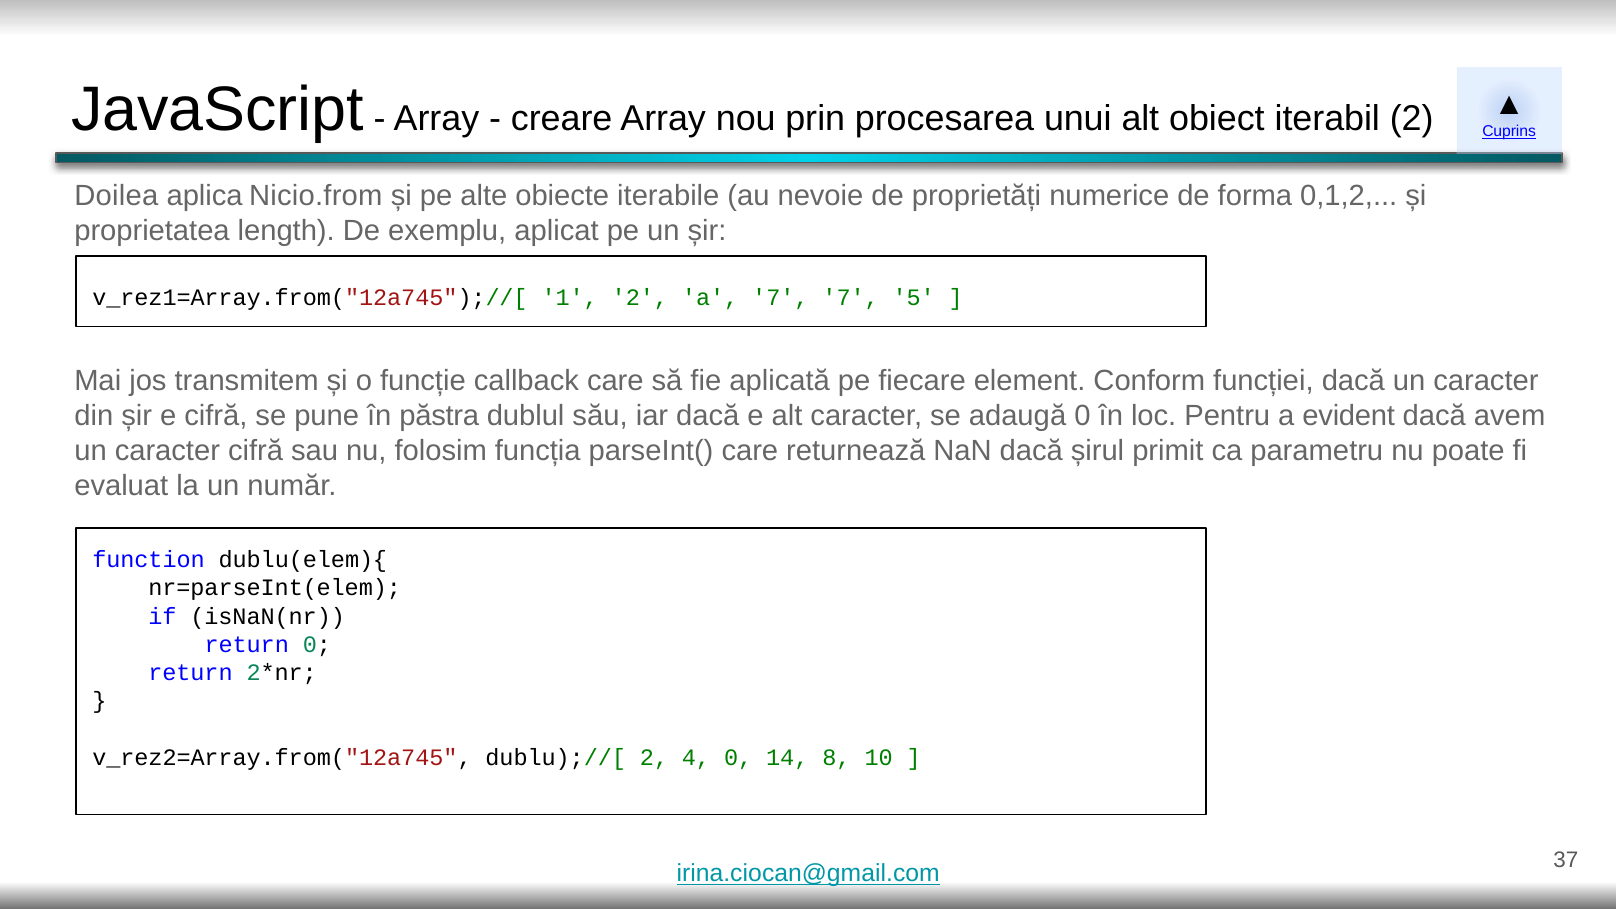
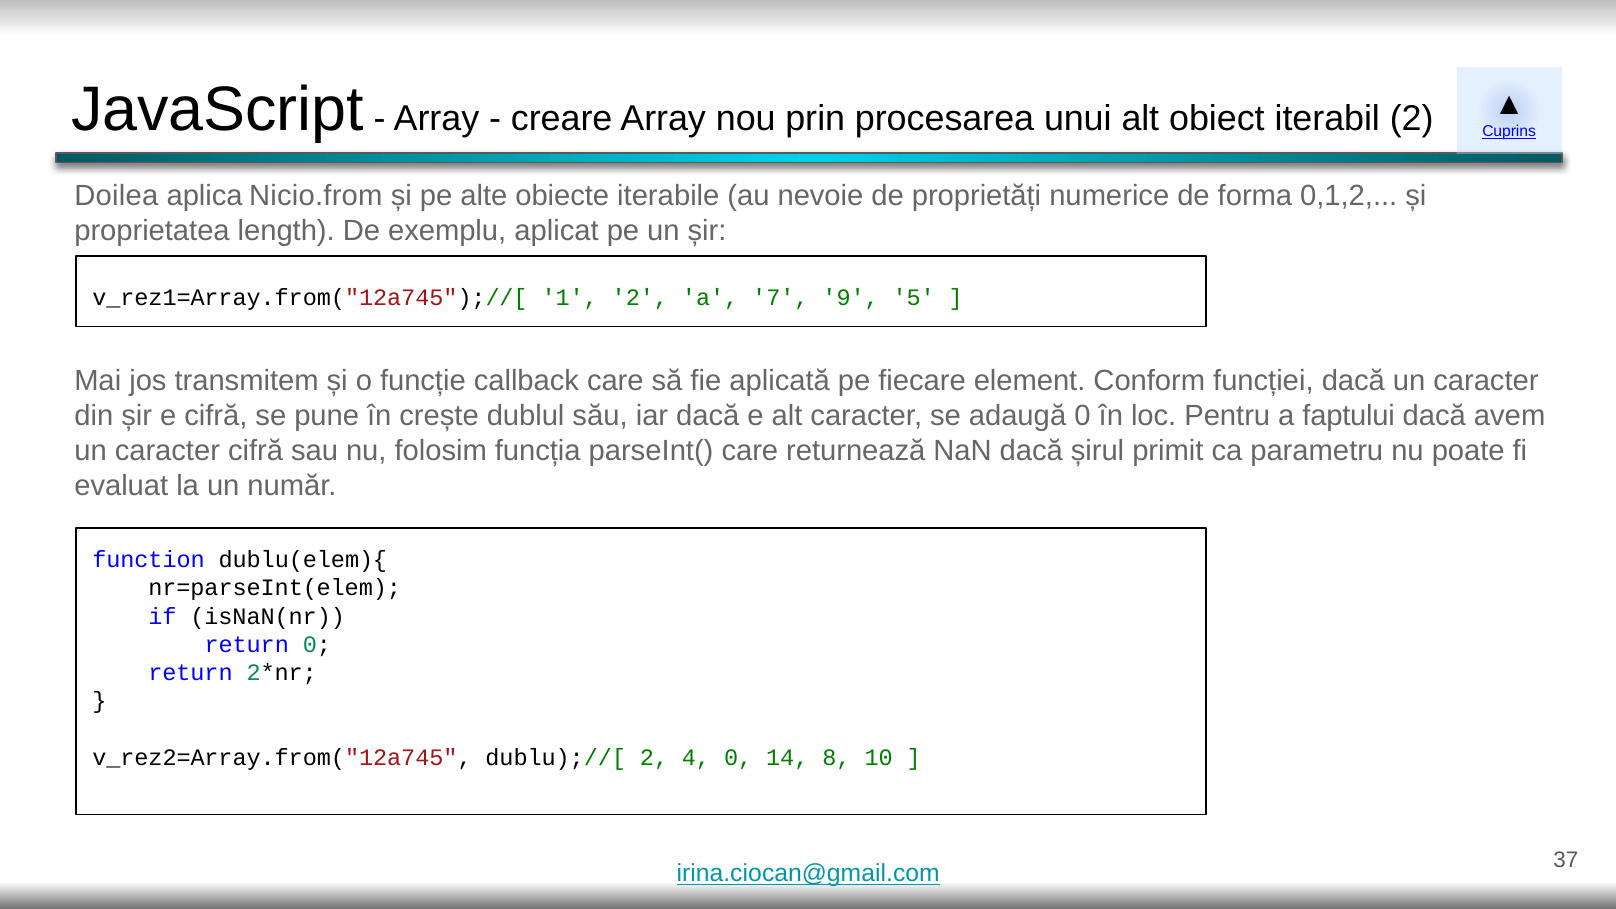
7 7: 7 -> 9
păstra: păstra -> crește
evident: evident -> faptului
